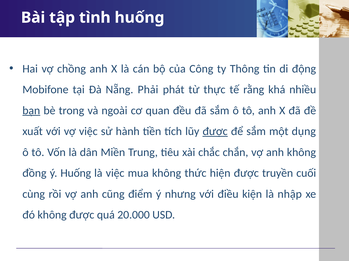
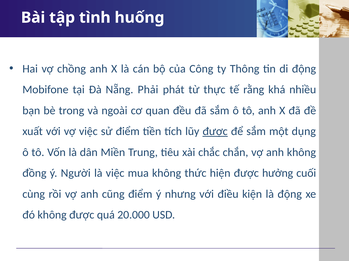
bạn underline: present -> none
sử hành: hành -> điểm
ý Huống: Huống -> Người
truyền: truyền -> hưởng
là nhập: nhập -> động
